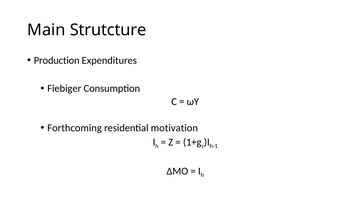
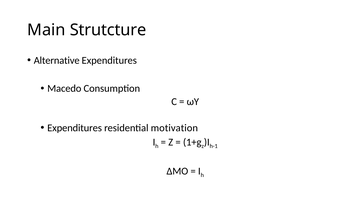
Production: Production -> Alternative
Fiebiger: Fiebiger -> Macedo
Forthcoming at (75, 128): Forthcoming -> Expenditures
